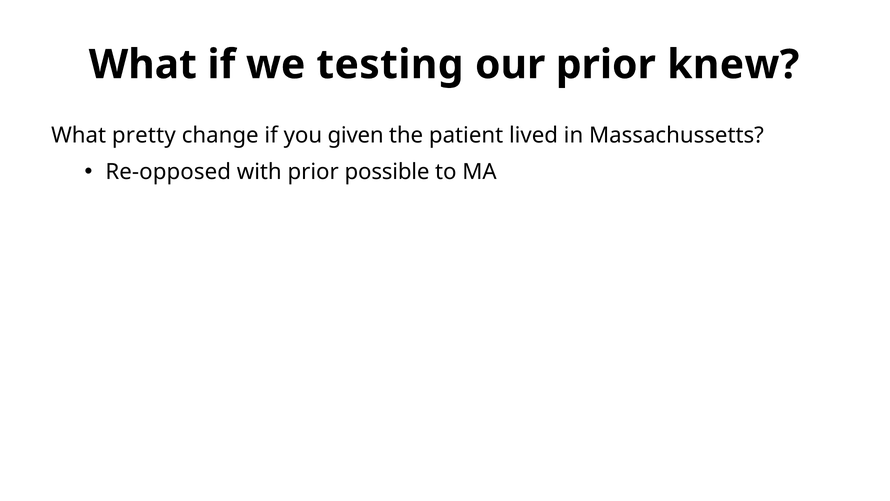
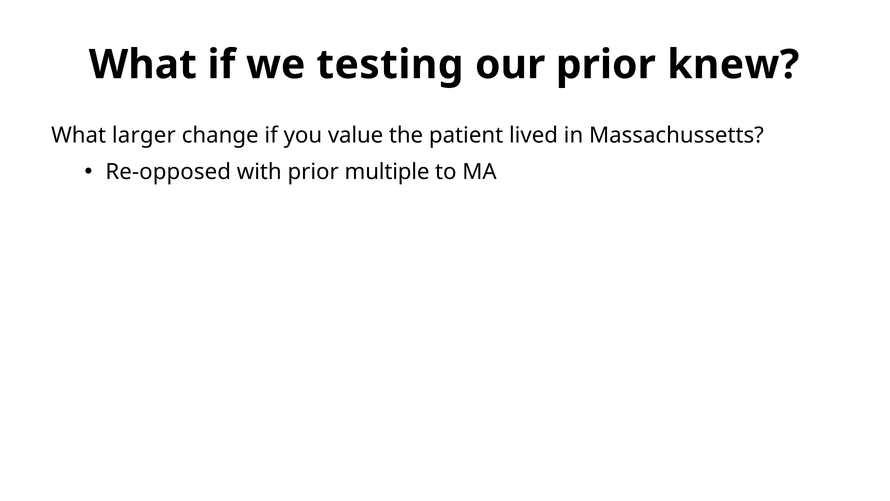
pretty: pretty -> larger
given: given -> value
possible: possible -> multiple
